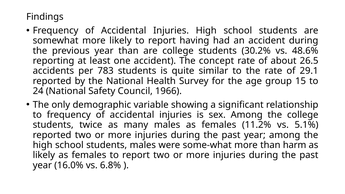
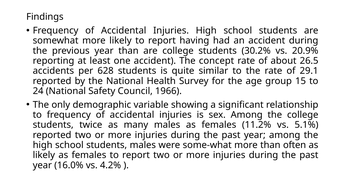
48.6%: 48.6% -> 20.9%
783: 783 -> 628
harm: harm -> often
6.8%: 6.8% -> 4.2%
